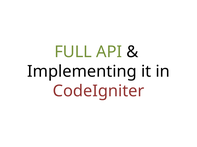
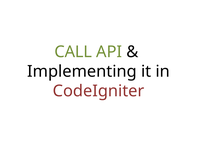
FULL: FULL -> CALL
